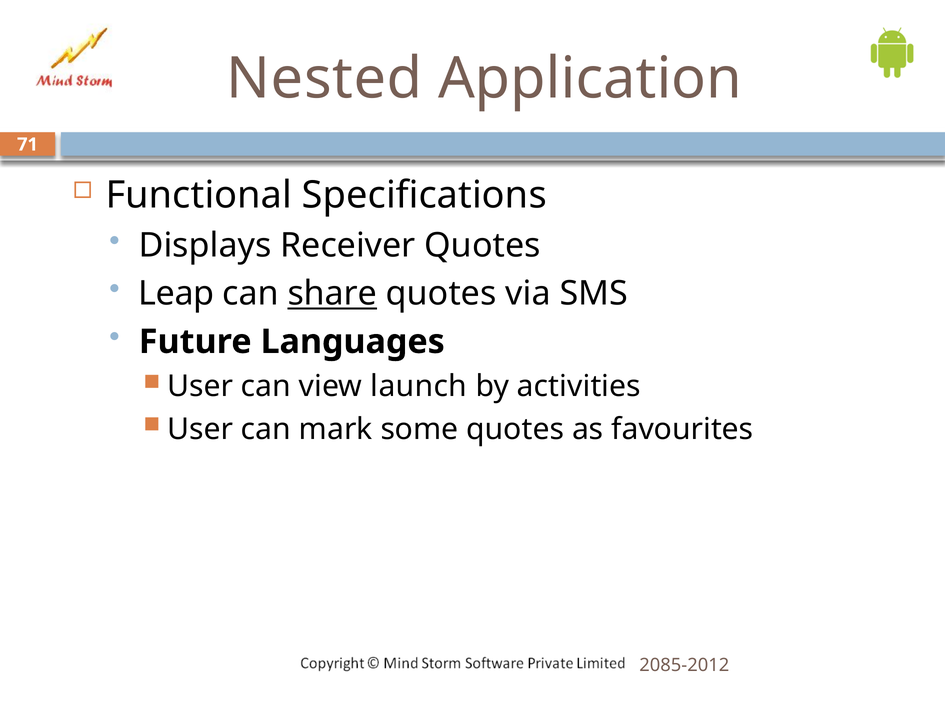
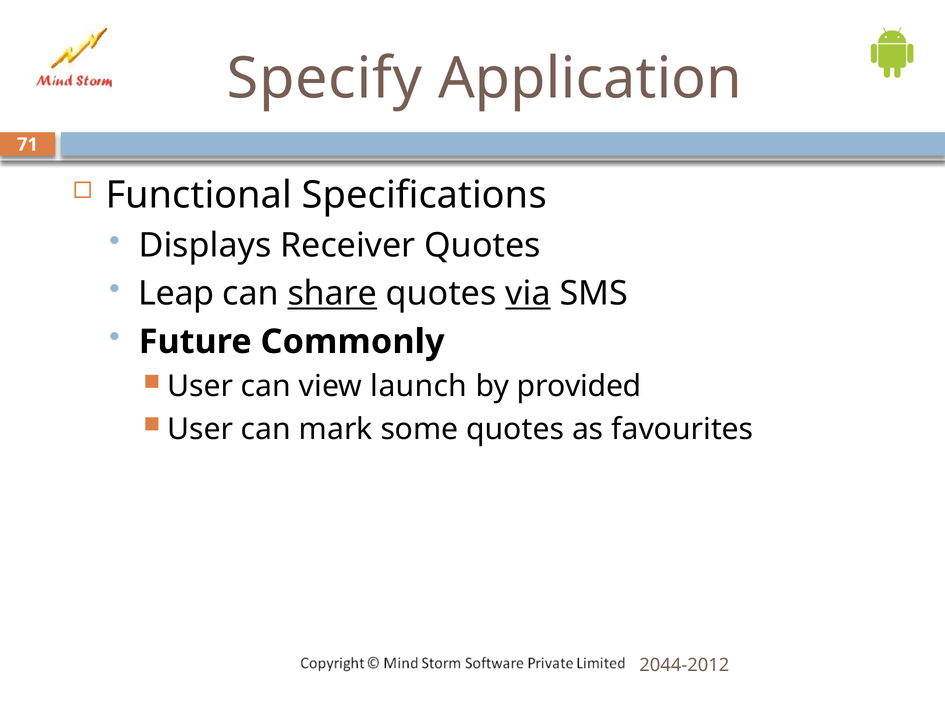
Nested: Nested -> Specify
via underline: none -> present
Languages: Languages -> Commonly
activities: activities -> provided
2085-2012: 2085-2012 -> 2044-2012
